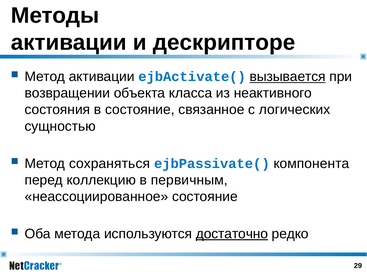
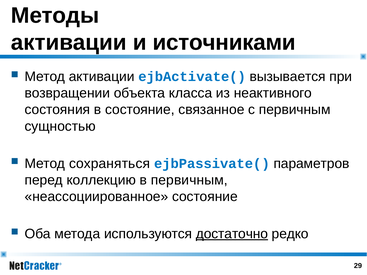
дескрипторе: дескрипторе -> источниками
вызывается underline: present -> none
с логических: логических -> первичным
компонента: компонента -> параметров
